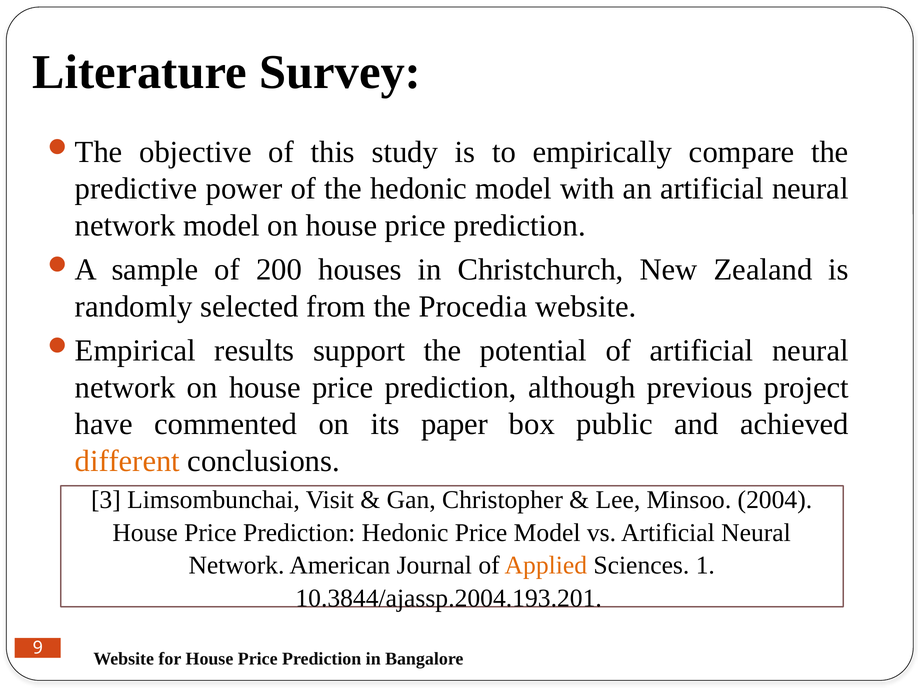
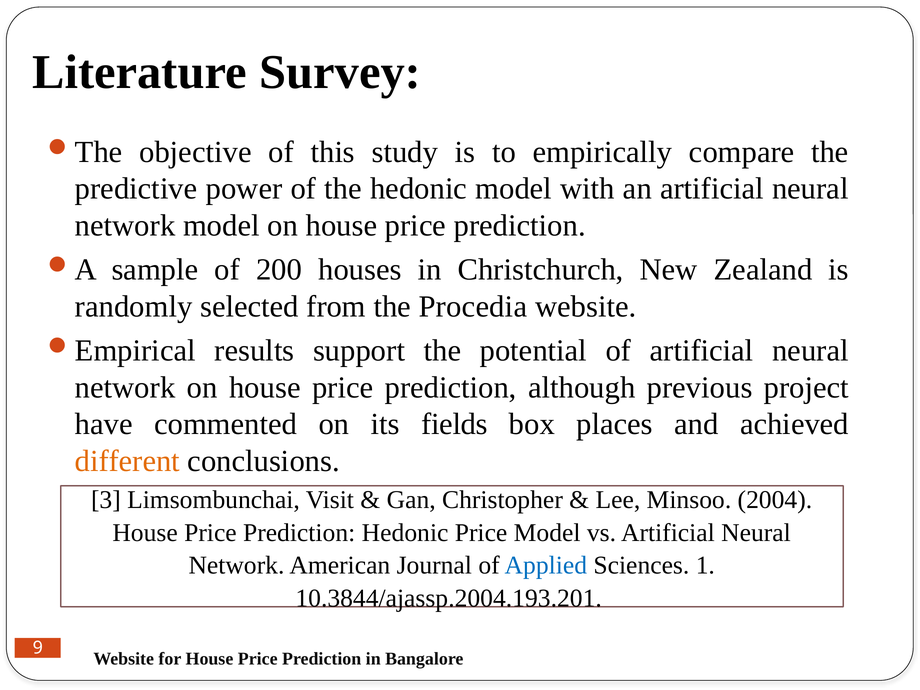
paper: paper -> fields
public: public -> places
Applied colour: orange -> blue
